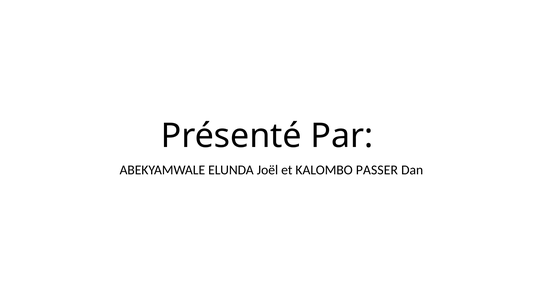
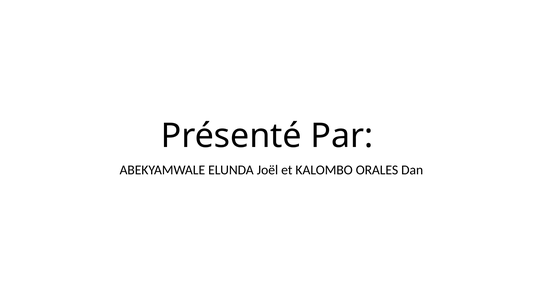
PASSER: PASSER -> ORALES
